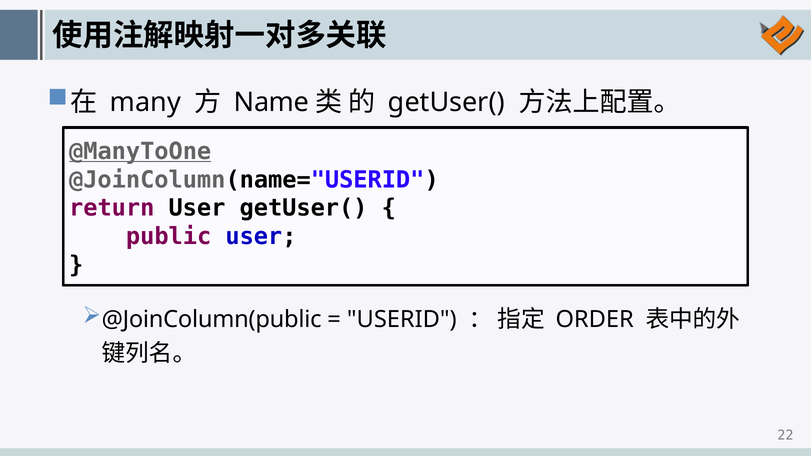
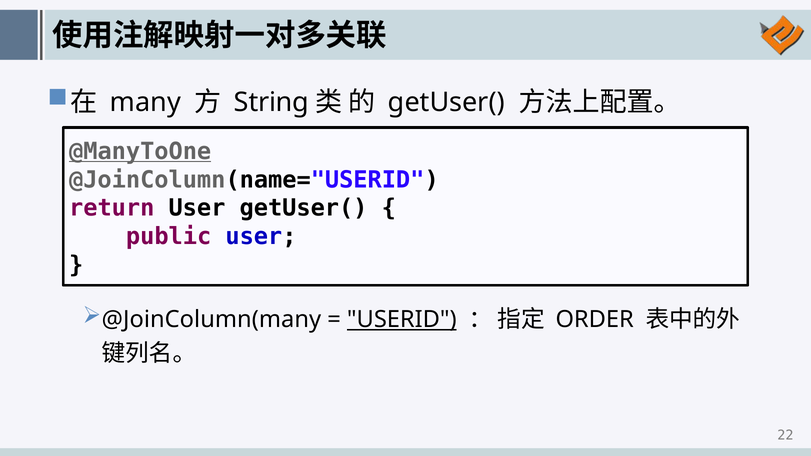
Name: Name -> String
@JoinColumn(public: @JoinColumn(public -> @JoinColumn(many
USERID underline: none -> present
